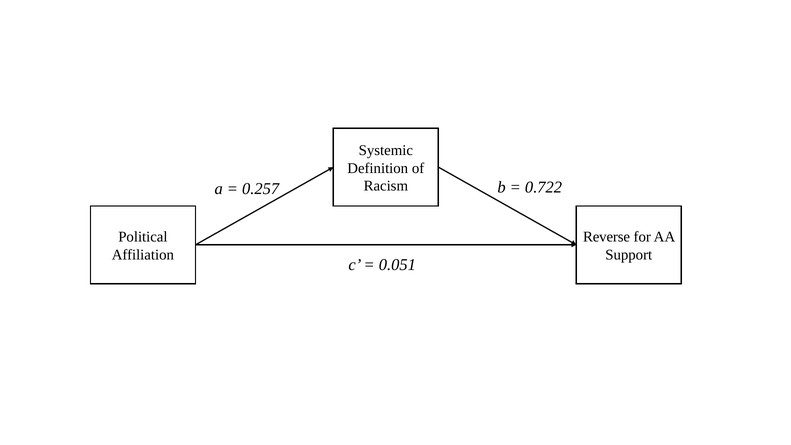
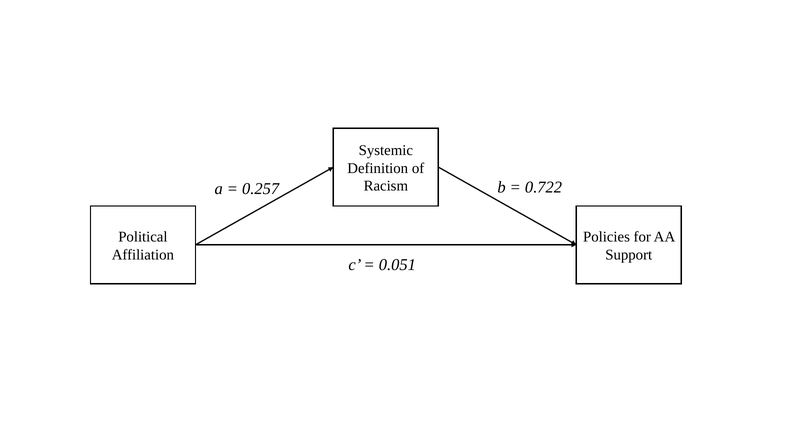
Reverse: Reverse -> Policies
